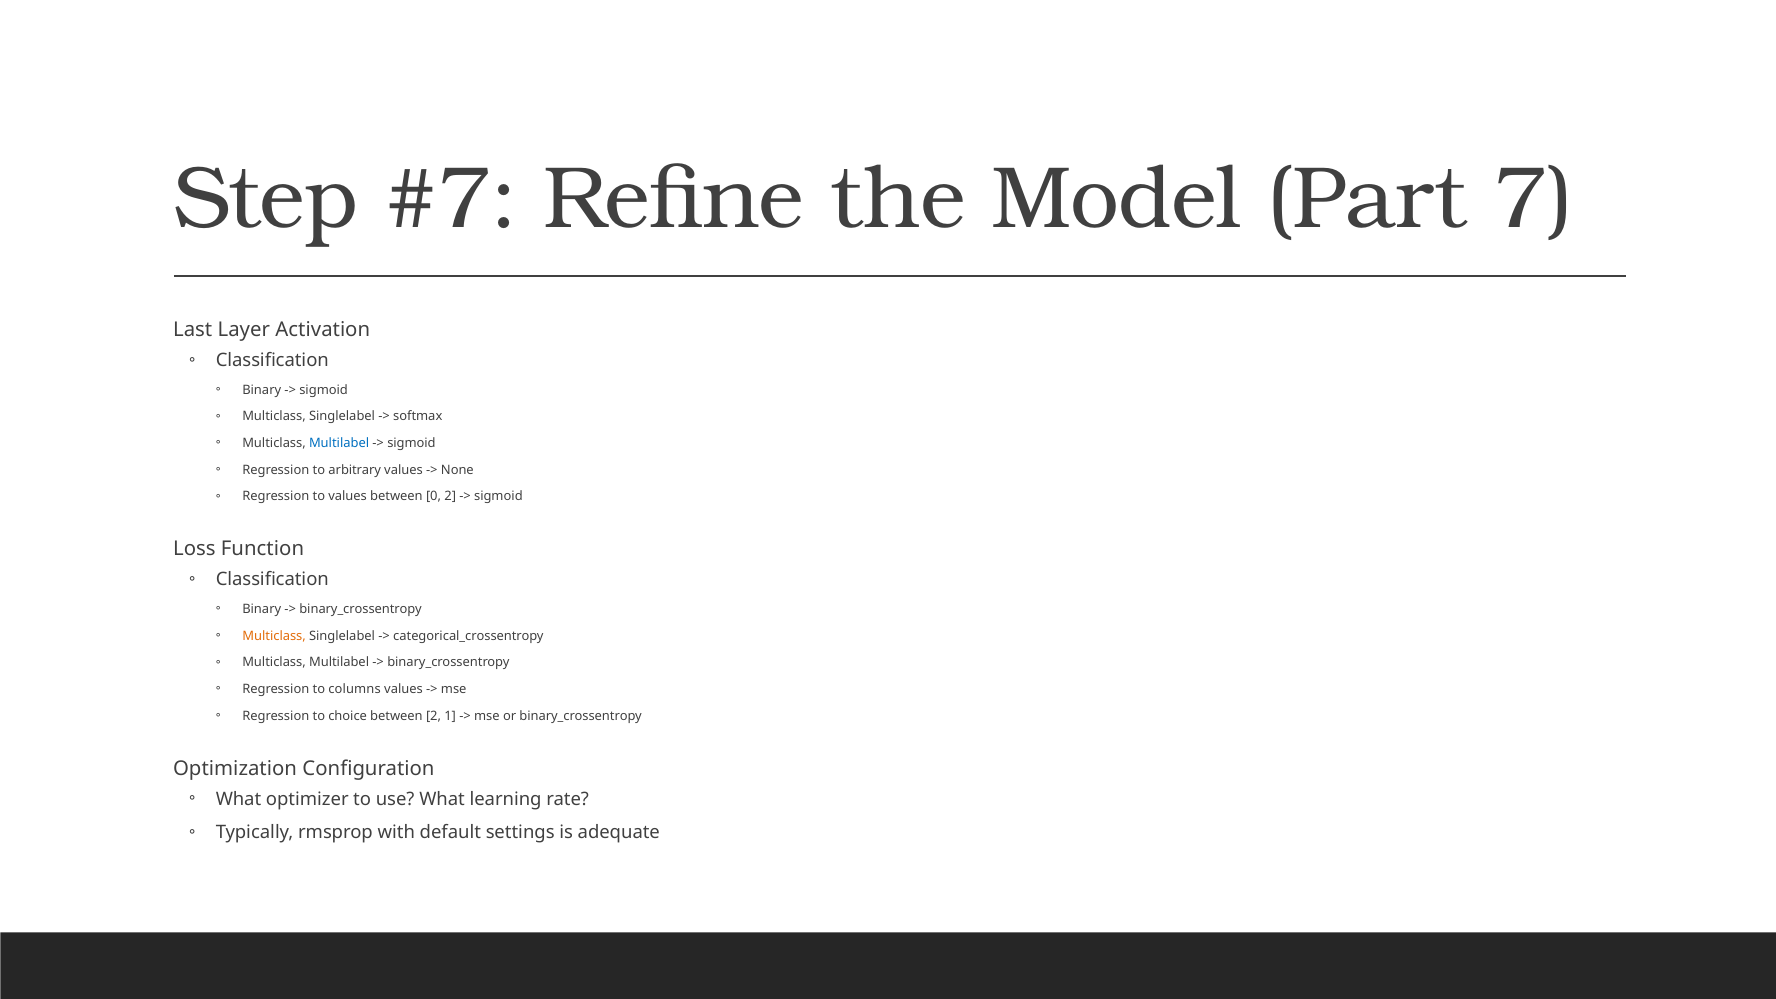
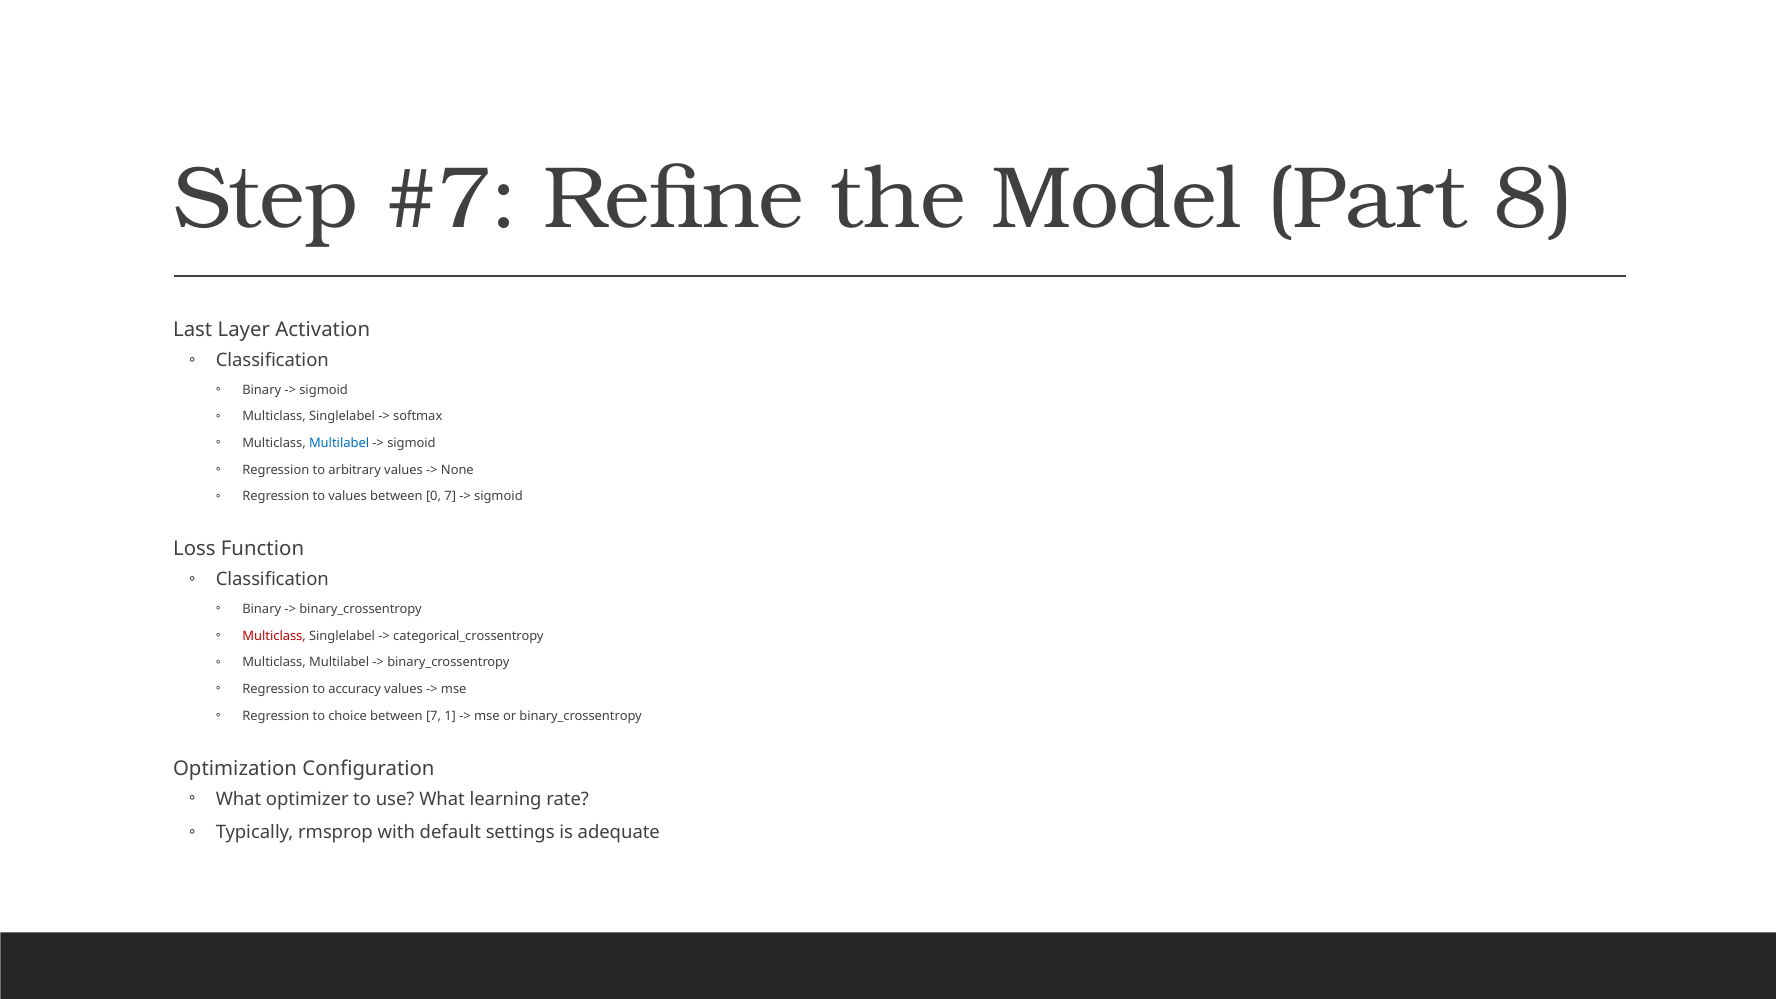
7: 7 -> 8
0 2: 2 -> 7
Multiclass at (274, 636) colour: orange -> red
columns: columns -> accuracy
between 2: 2 -> 7
